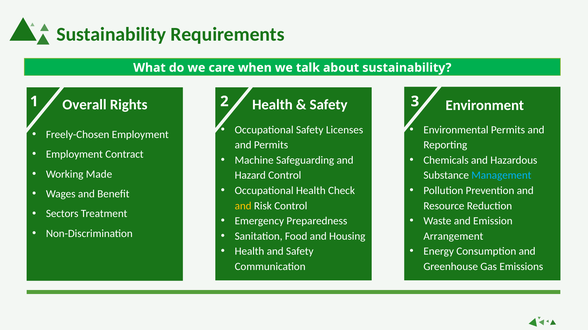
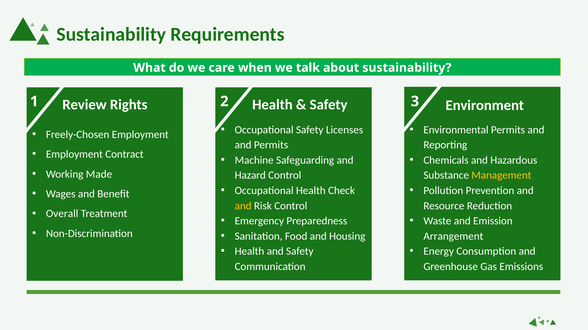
Overall: Overall -> Review
Management colour: light blue -> yellow
Sectors: Sectors -> Overall
